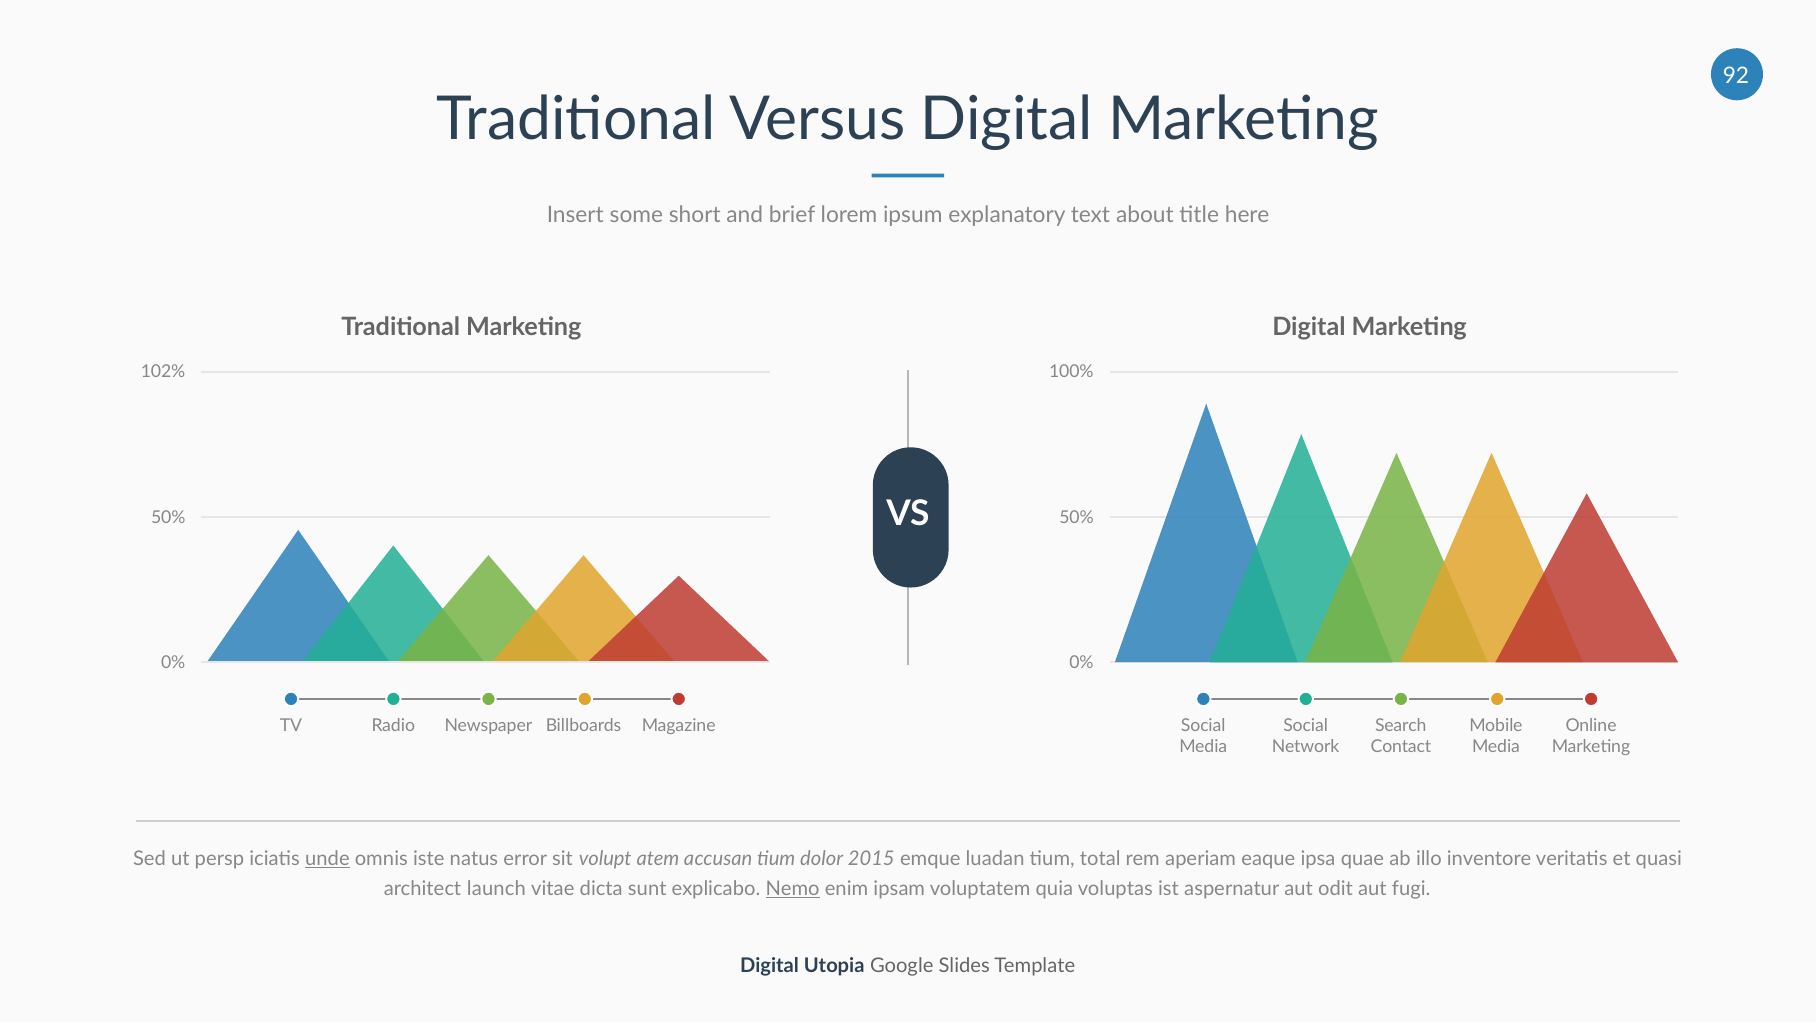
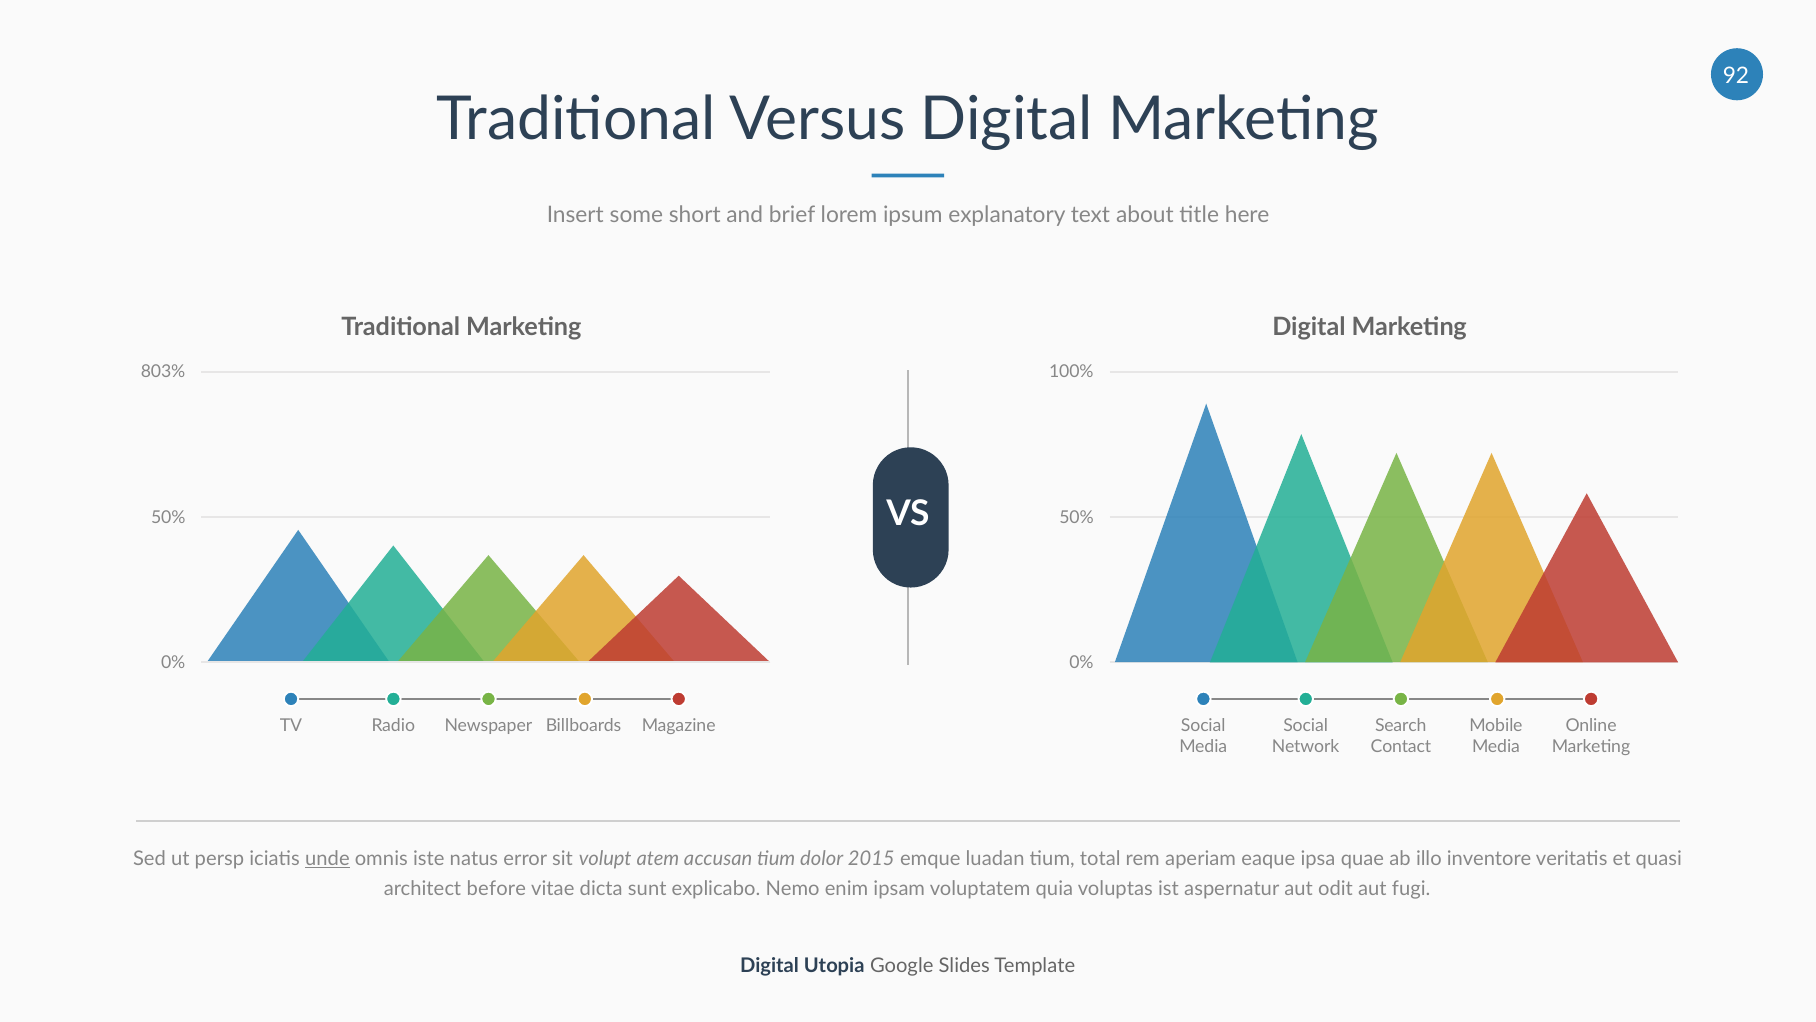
102%: 102% -> 803%
launch: launch -> before
Nemo underline: present -> none
